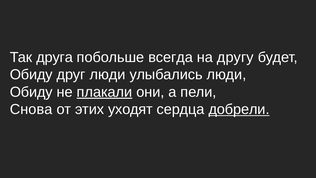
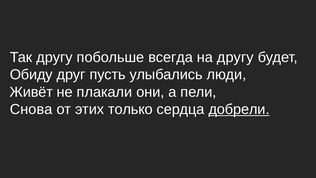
Так друга: друга -> другу
друг люди: люди -> пусть
Обиду at (31, 92): Обиду -> Живёт
плакали underline: present -> none
уходят: уходят -> только
